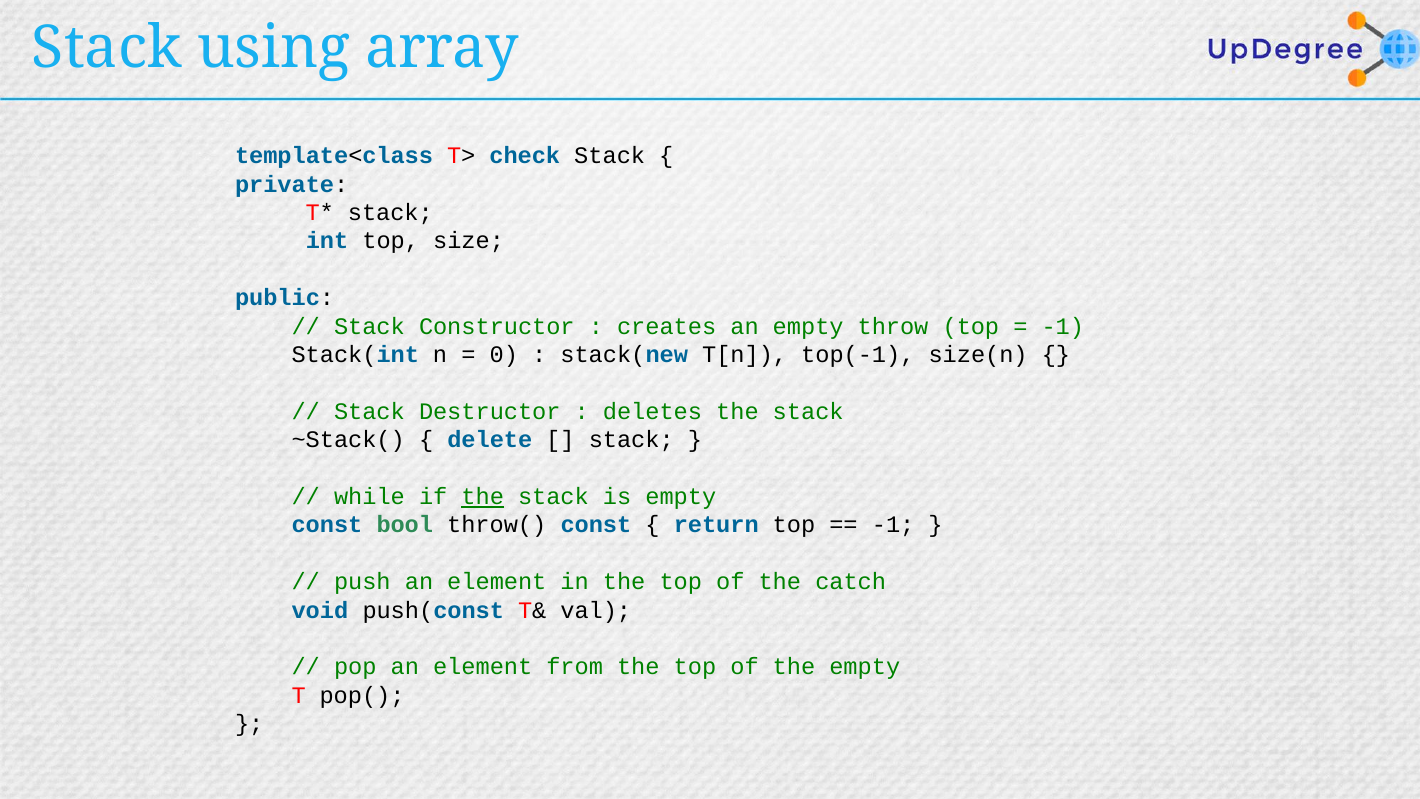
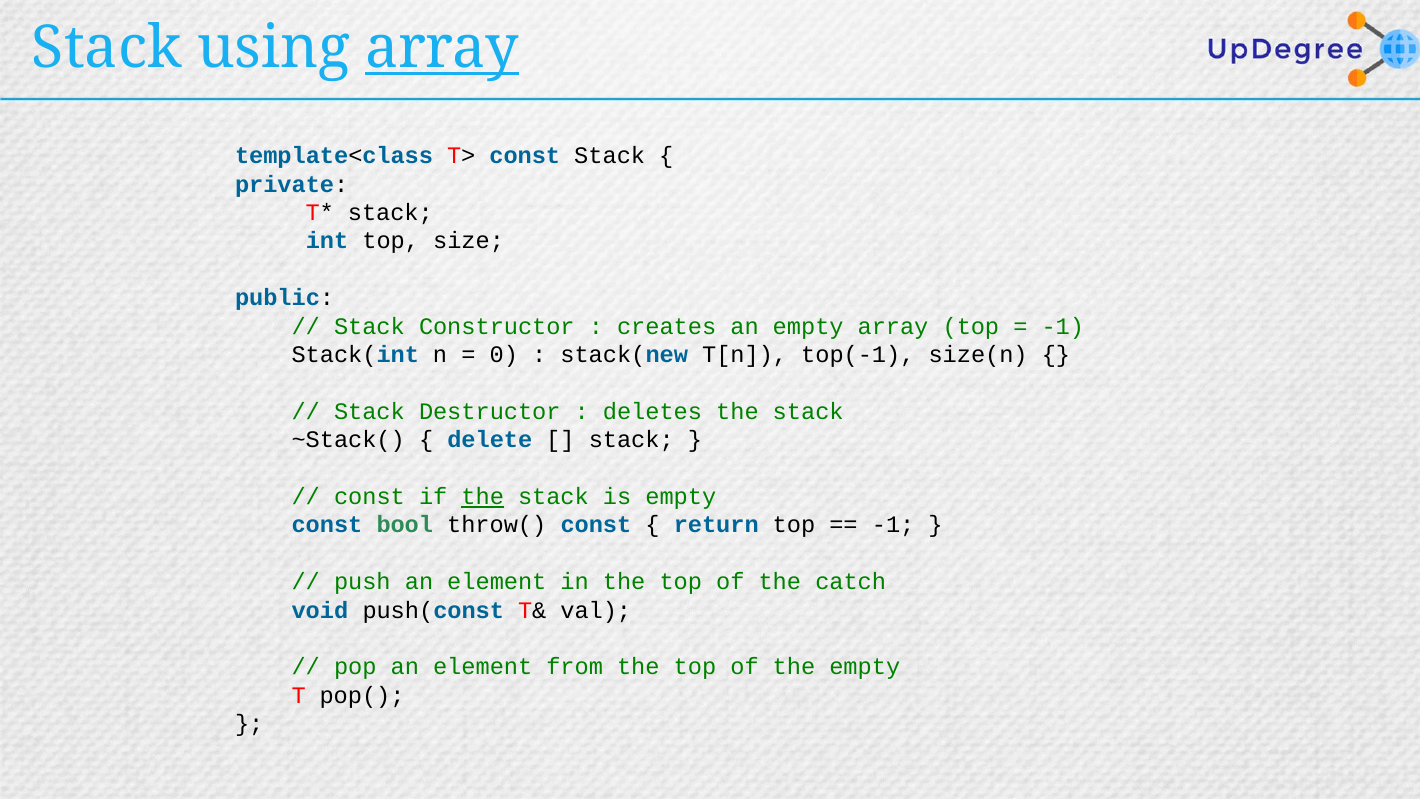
array at (442, 48) underline: none -> present
T> check: check -> const
empty throw: throw -> array
while at (369, 497): while -> const
